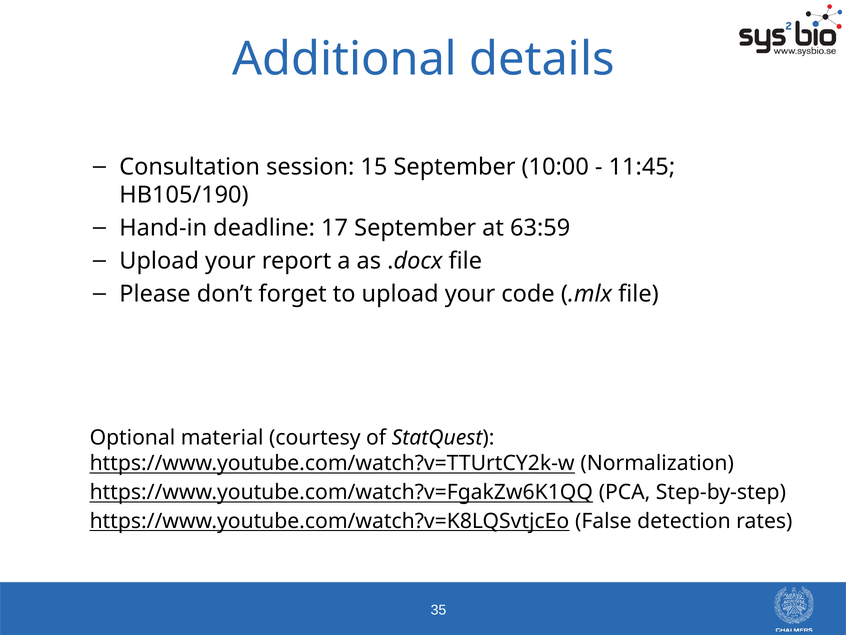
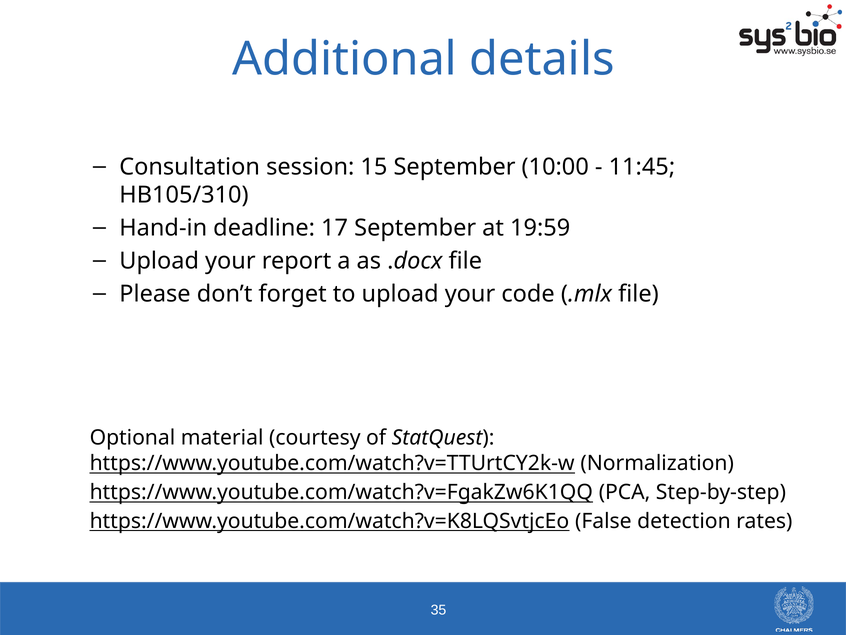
HB105/190: HB105/190 -> HB105/310
63:59: 63:59 -> 19:59
